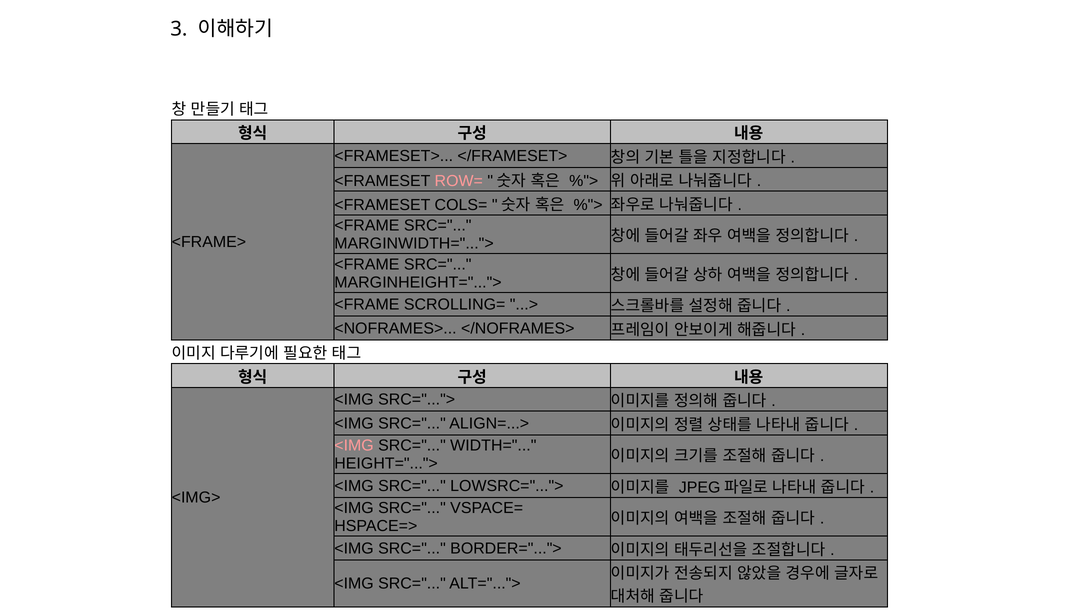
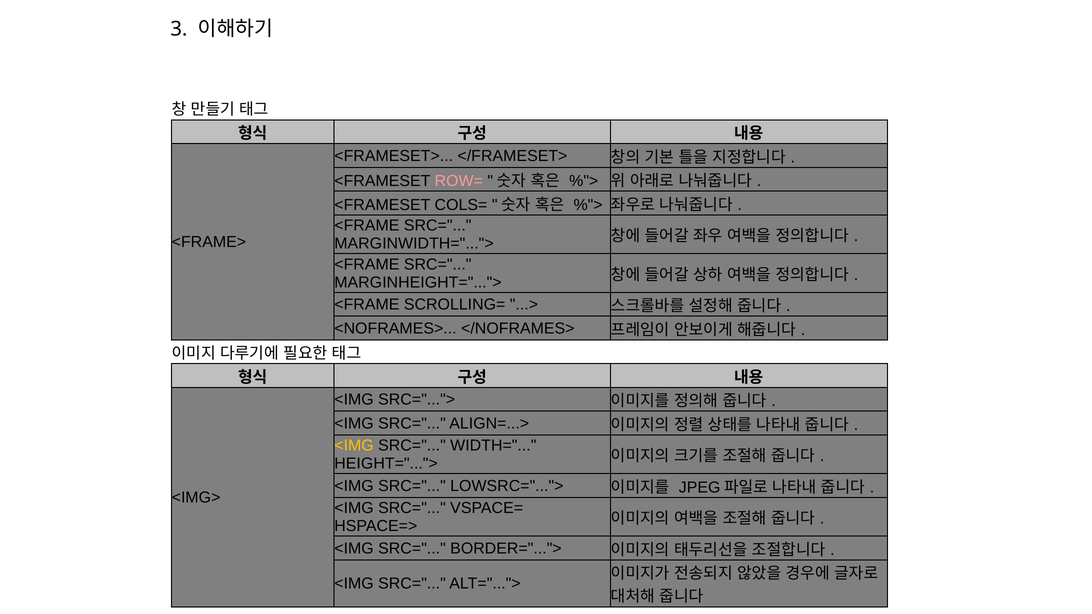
<IMG at (354, 446) colour: pink -> yellow
